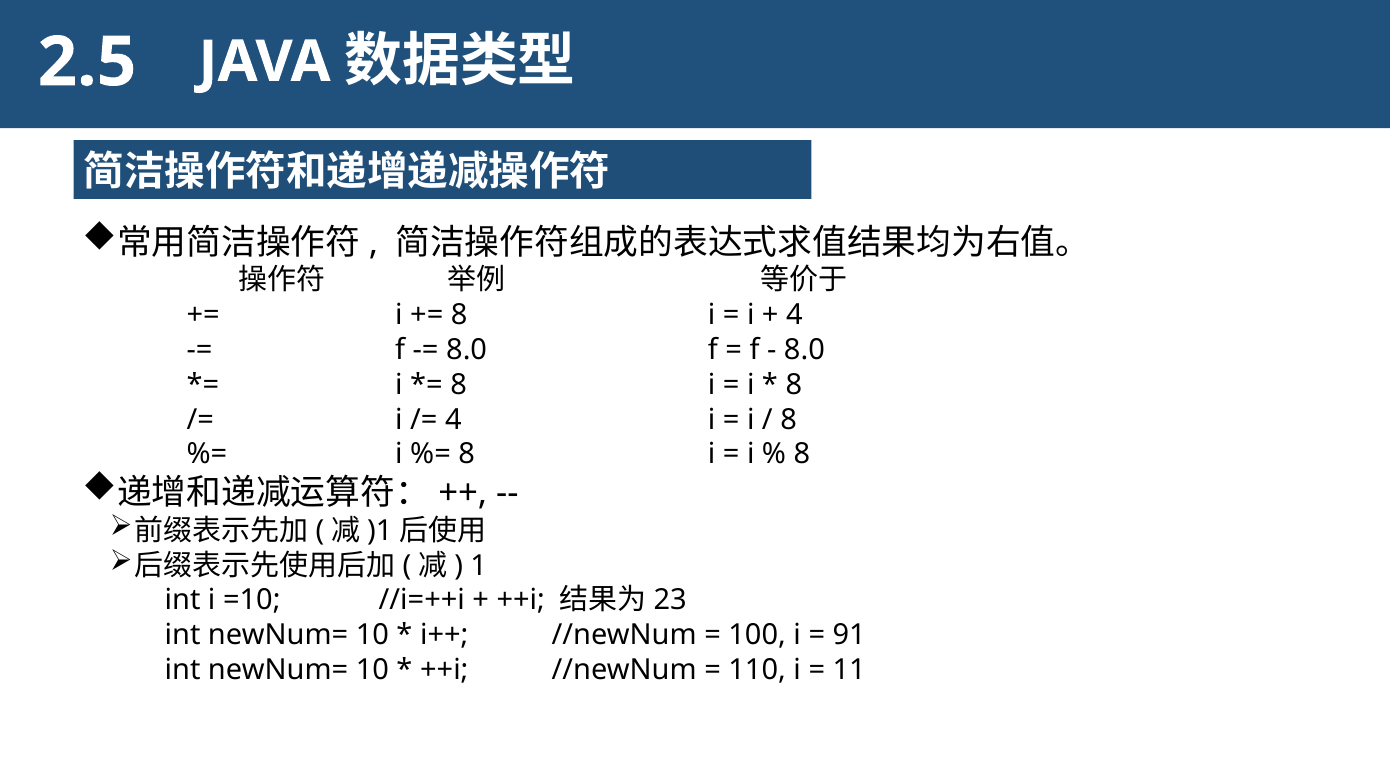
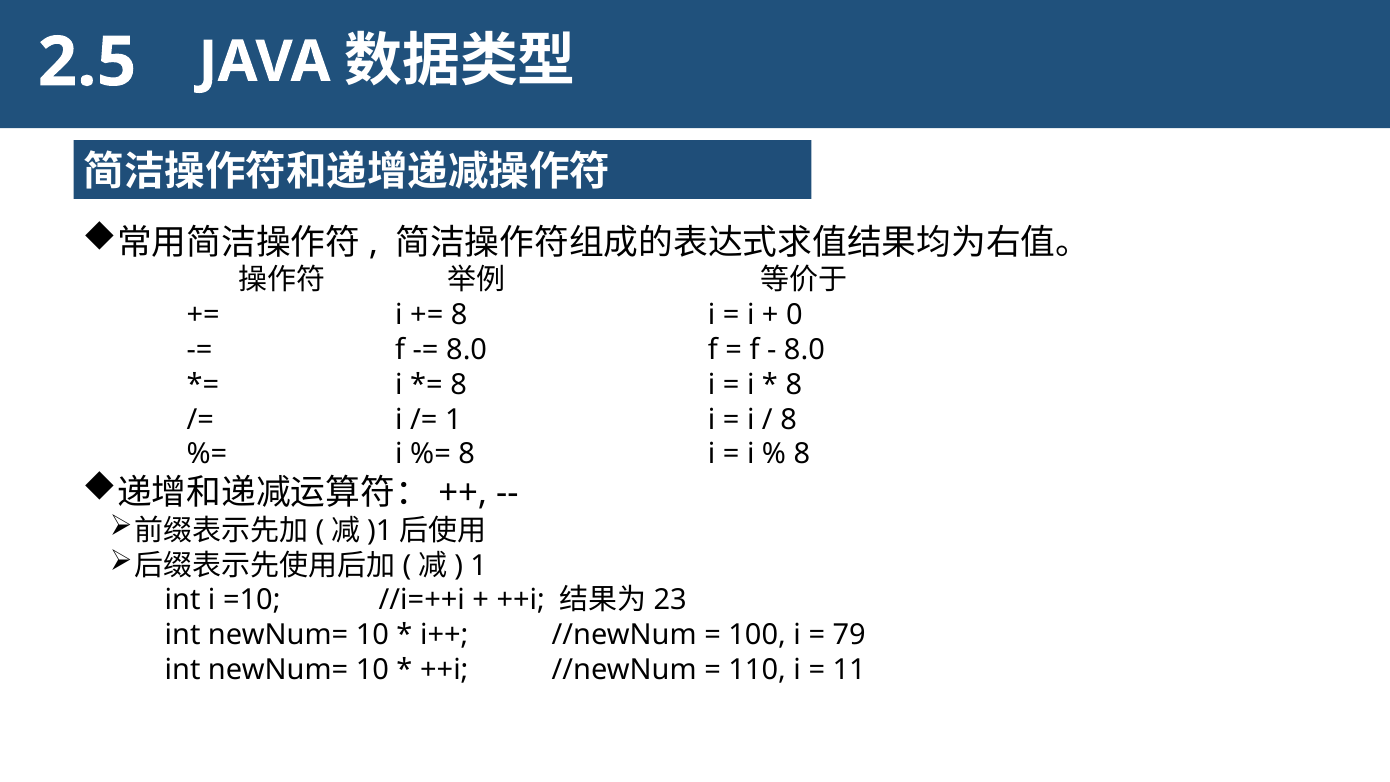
4 at (794, 315): 4 -> 0
4 at (453, 419): 4 -> 1
91: 91 -> 79
